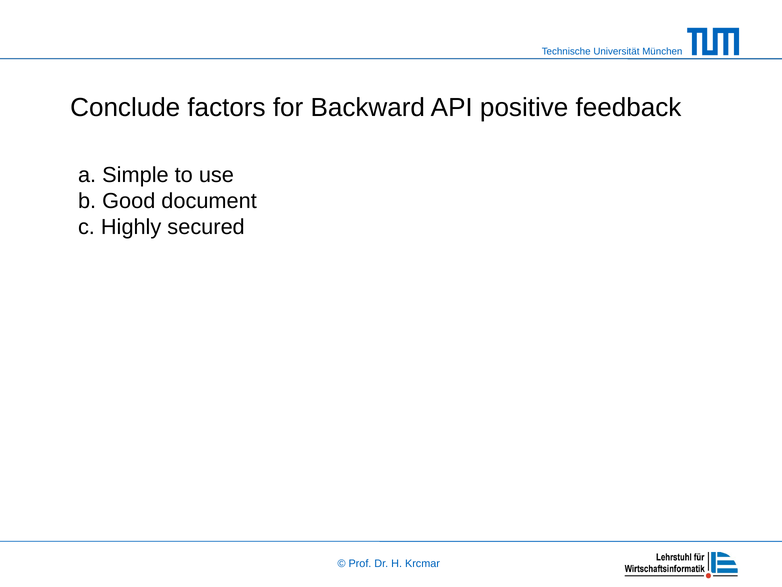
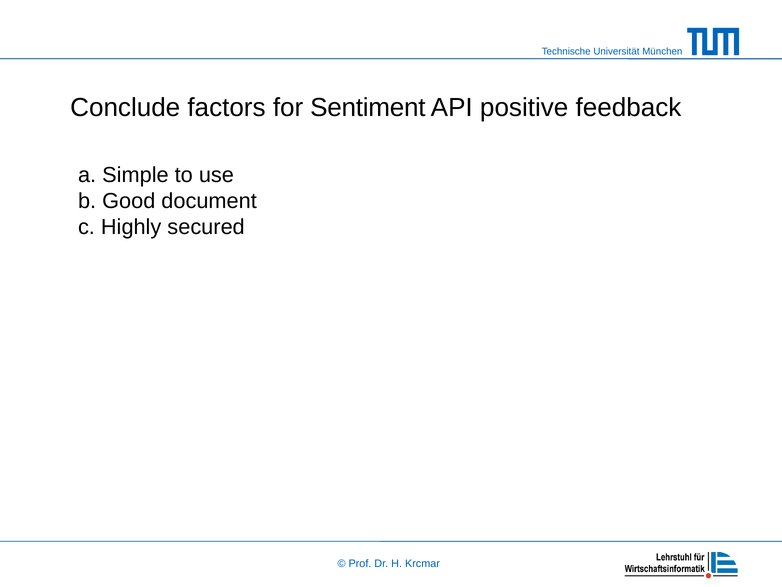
Backward: Backward -> Sentiment
